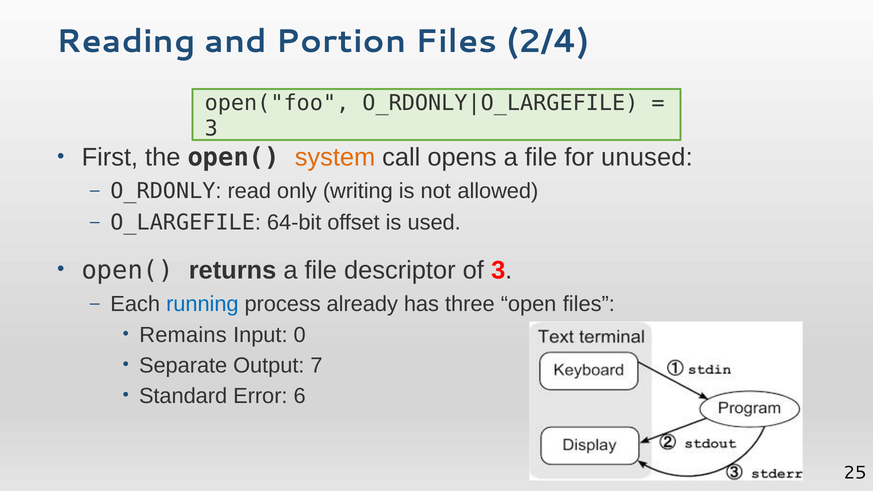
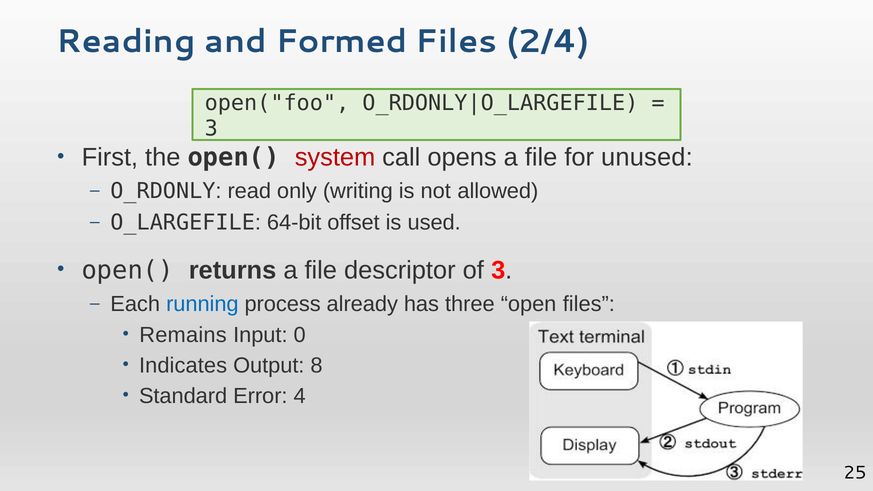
Portion: Portion -> Formed
system colour: orange -> red
Separate: Separate -> Indicates
7: 7 -> 8
6: 6 -> 4
